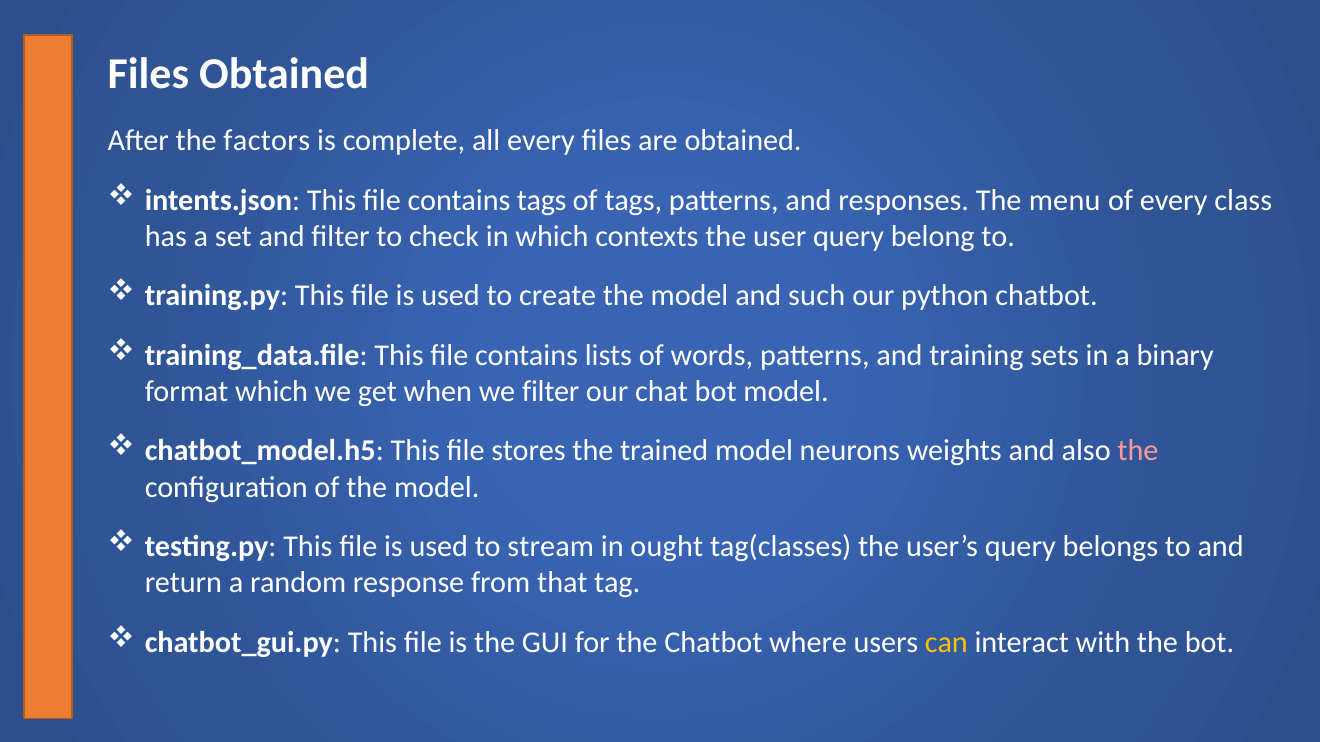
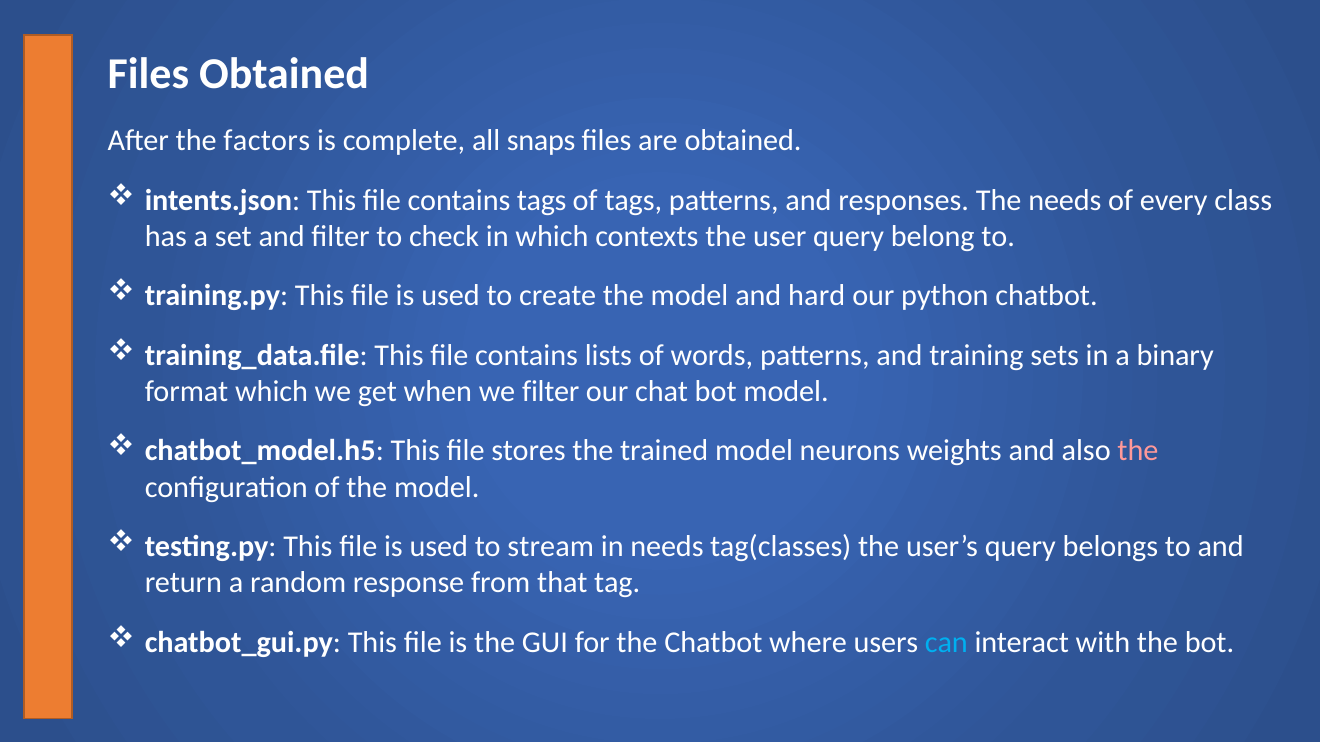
all every: every -> snaps
The menu: menu -> needs
such: such -> hard
in ought: ought -> needs
can colour: yellow -> light blue
